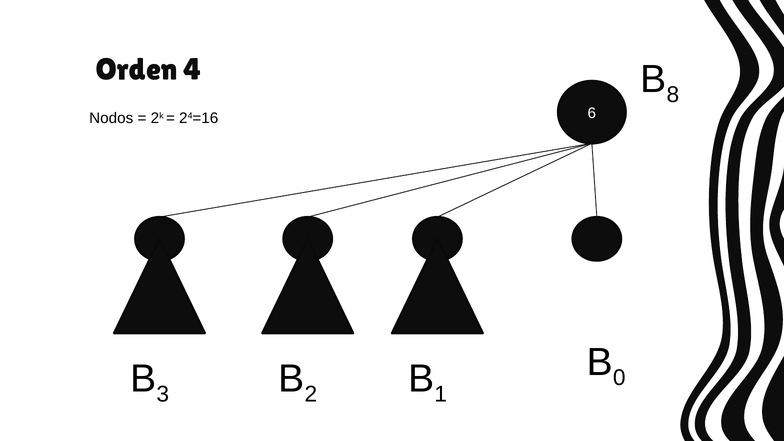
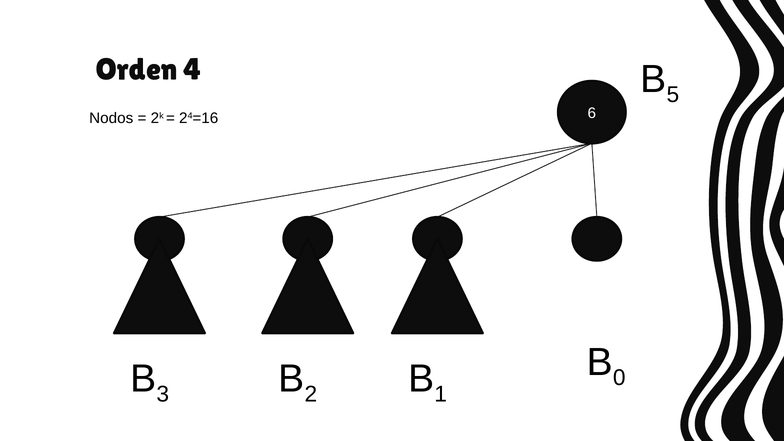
8: 8 -> 5
